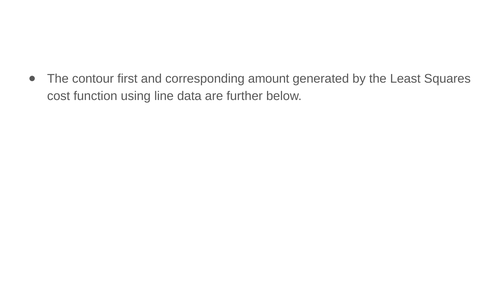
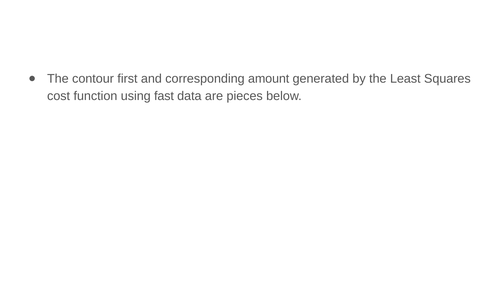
line: line -> fast
further: further -> pieces
